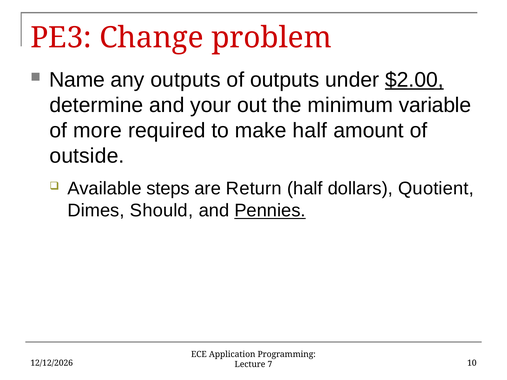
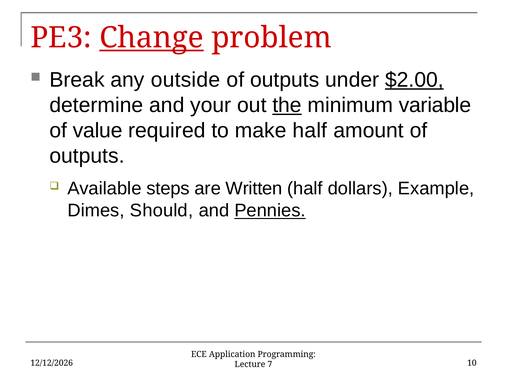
Change underline: none -> present
Name: Name -> Break
any outputs: outputs -> outside
the underline: none -> present
more: more -> value
outside at (87, 156): outside -> outputs
Return: Return -> Written
Quotient: Quotient -> Example
